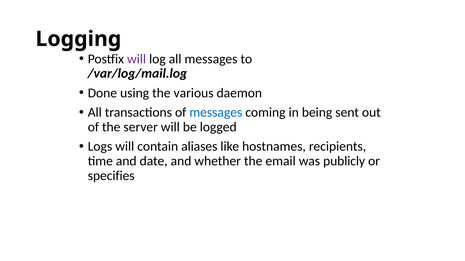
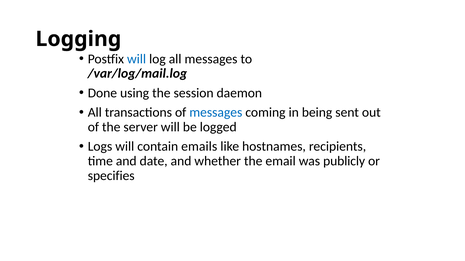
will at (137, 59) colour: purple -> blue
various: various -> session
aliases: aliases -> emails
